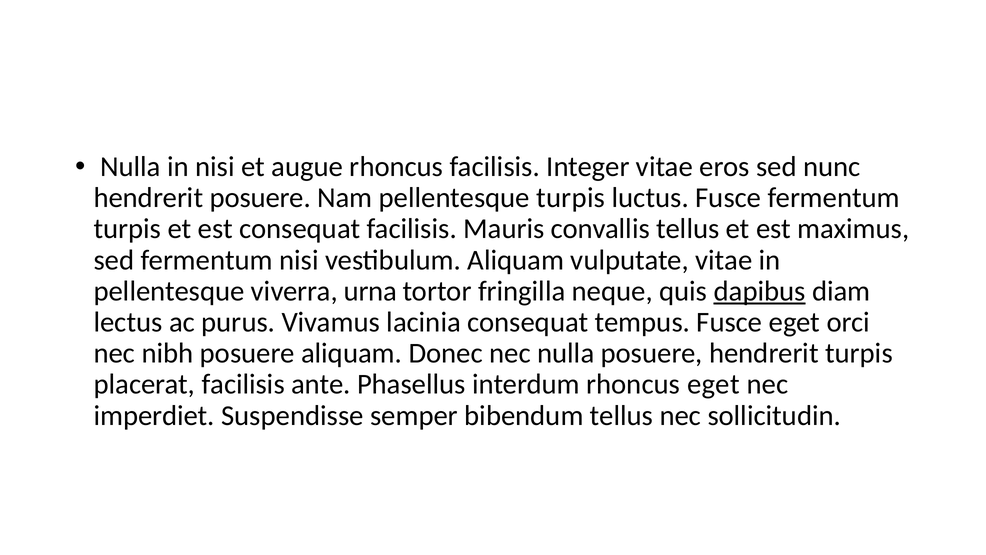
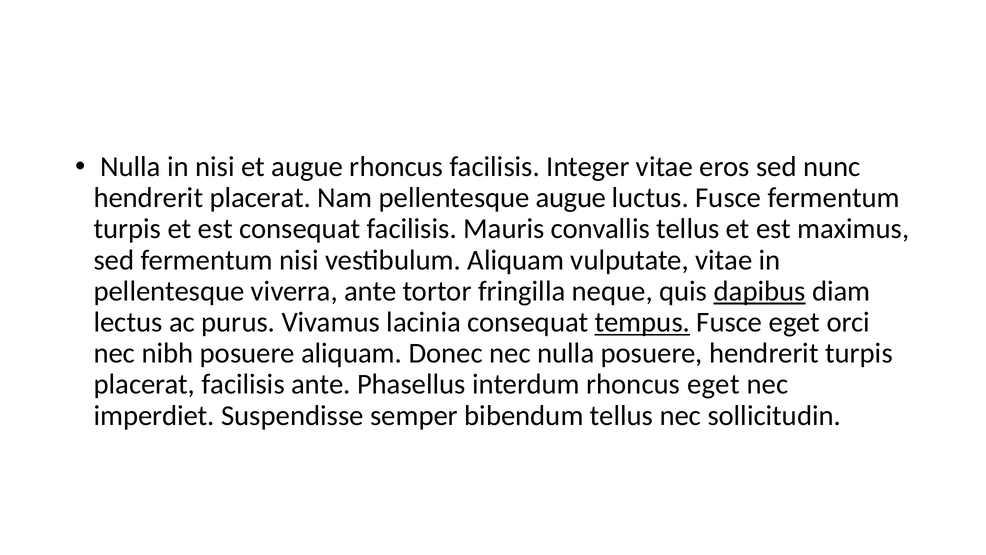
hendrerit posuere: posuere -> placerat
pellentesque turpis: turpis -> augue
viverra urna: urna -> ante
tempus underline: none -> present
